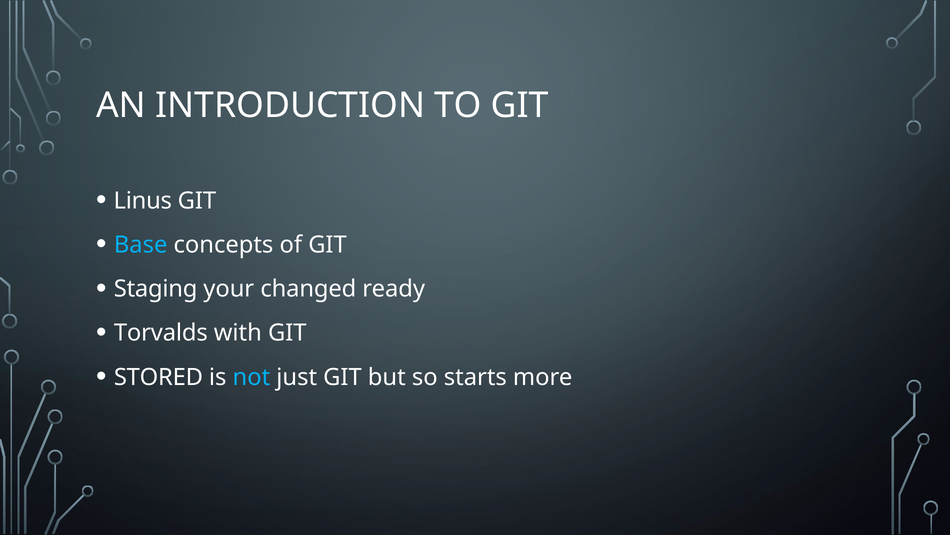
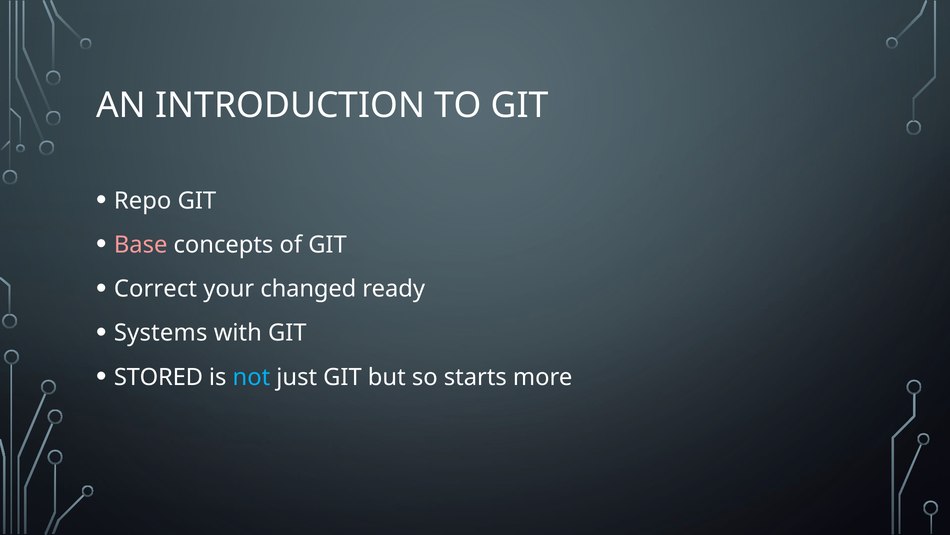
Linus: Linus -> Repo
Base colour: light blue -> pink
Staging: Staging -> Correct
Torvalds: Torvalds -> Systems
